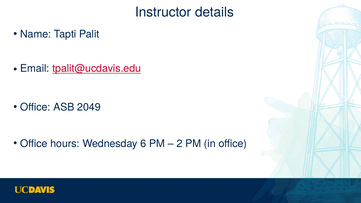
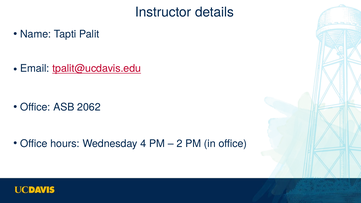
2049: 2049 -> 2062
6: 6 -> 4
